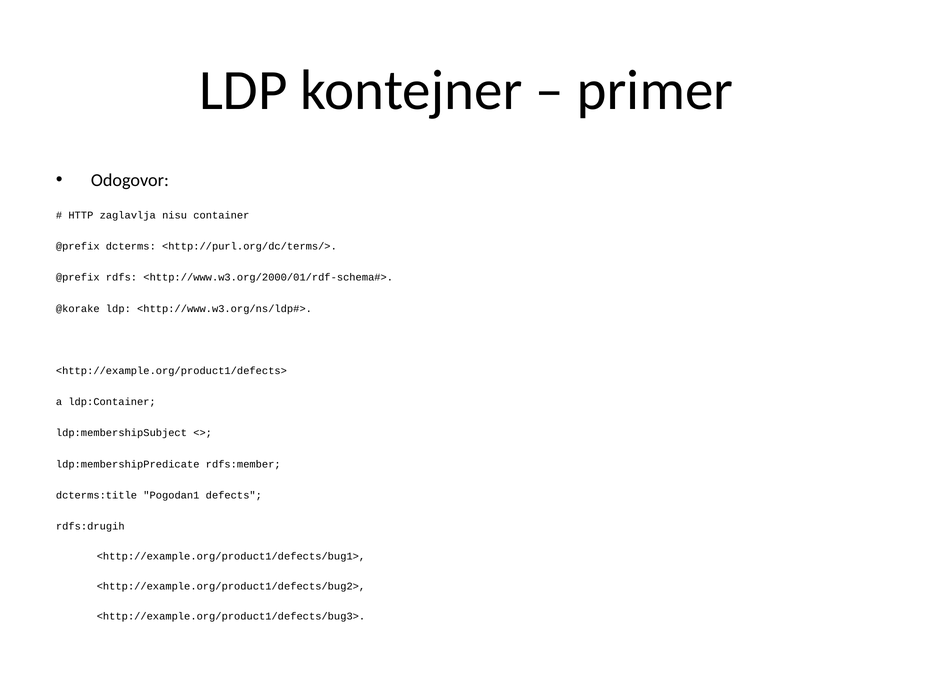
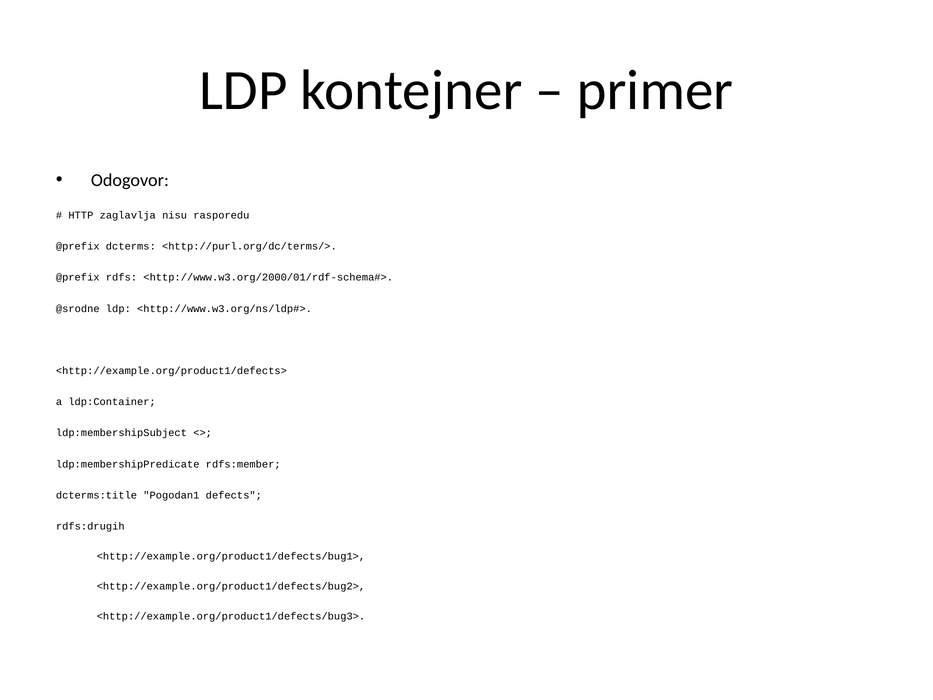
container: container -> rasporedu
@korake: @korake -> @srodne
